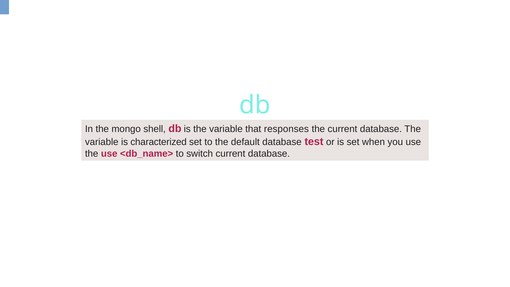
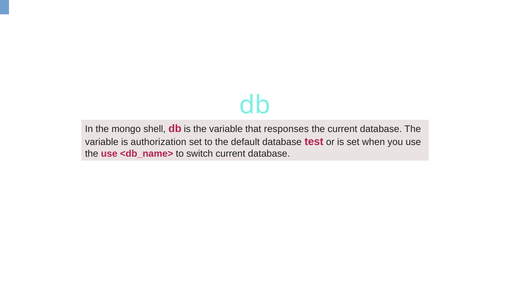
characterized: characterized -> authorization
